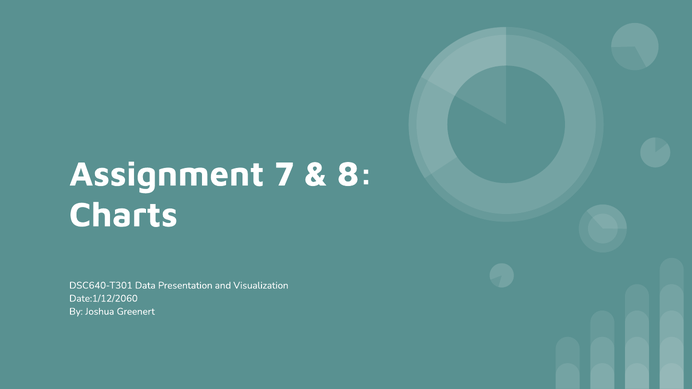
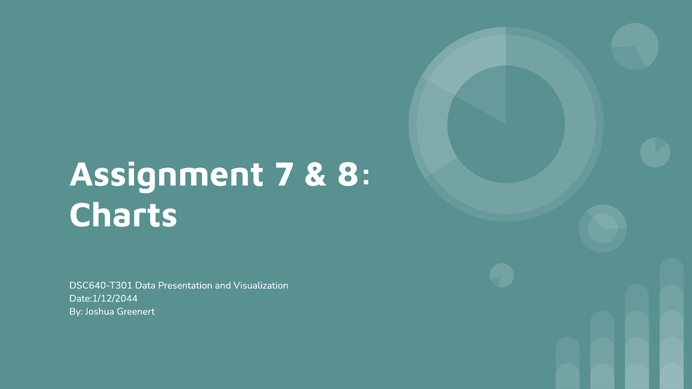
Date:1/12/2060: Date:1/12/2060 -> Date:1/12/2044
